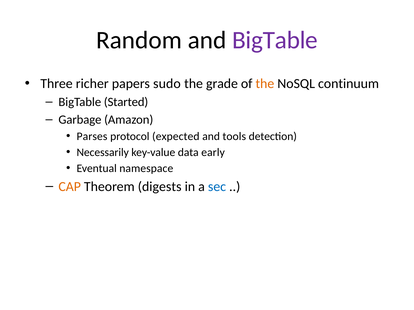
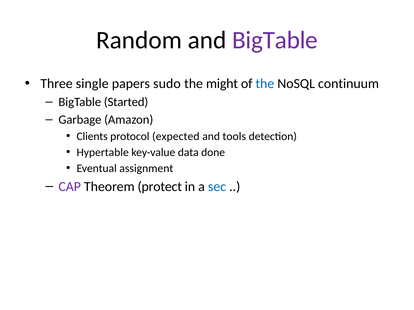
richer: richer -> single
grade: grade -> might
the at (265, 84) colour: orange -> blue
Parses: Parses -> Clients
Necessarily: Necessarily -> Hypertable
early: early -> done
namespace: namespace -> assignment
CAP colour: orange -> purple
digests: digests -> protect
